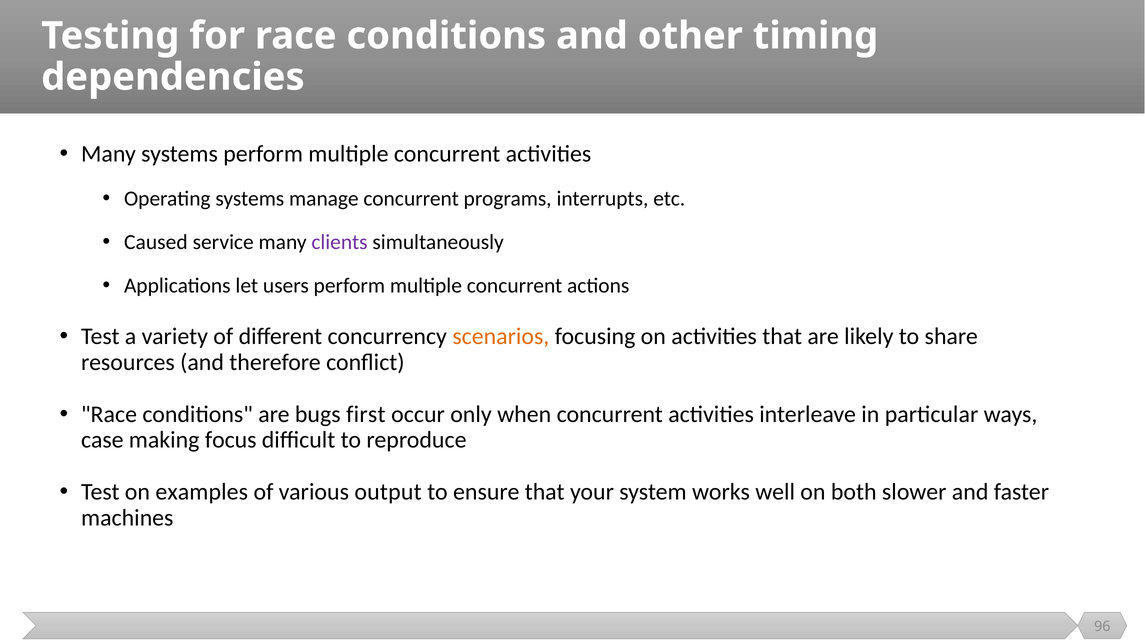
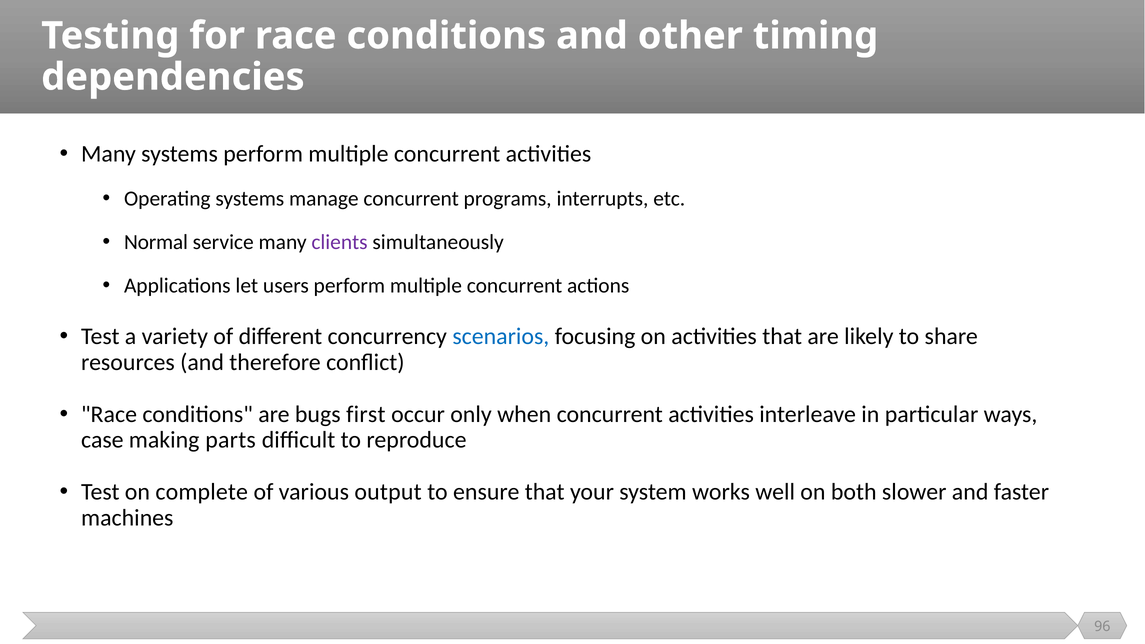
Caused: Caused -> Normal
scenarios colour: orange -> blue
focus: focus -> parts
examples: examples -> complete
